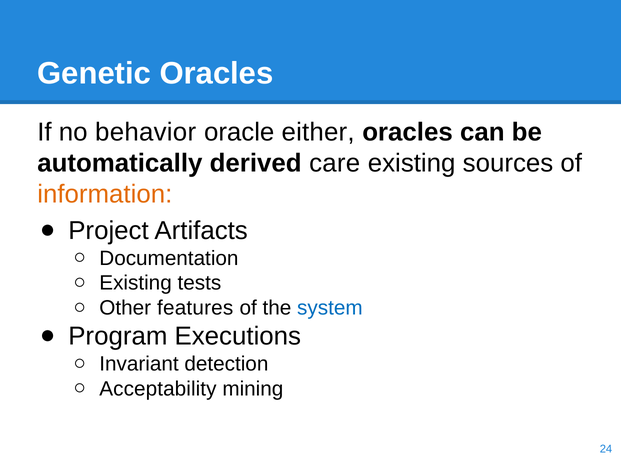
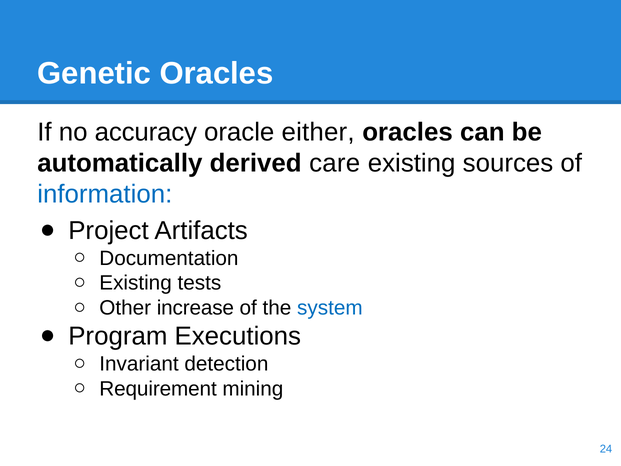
behavior: behavior -> accuracy
information colour: orange -> blue
features: features -> increase
Acceptability: Acceptability -> Requirement
